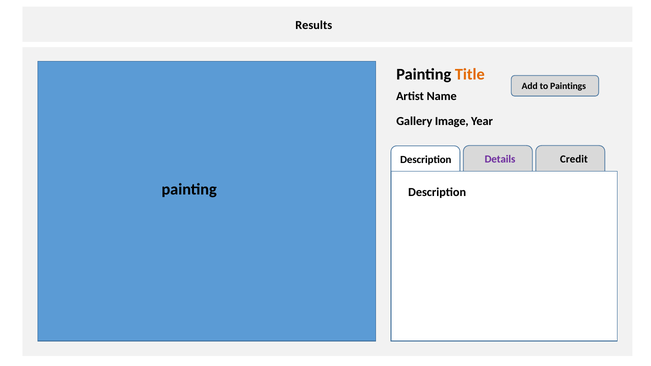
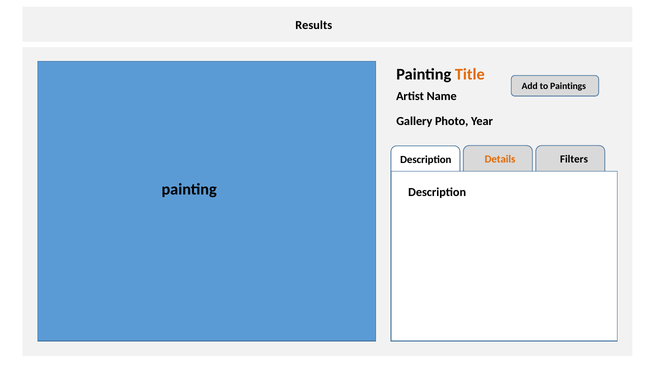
Image: Image -> Photo
Details colour: purple -> orange
Credit: Credit -> Filters
